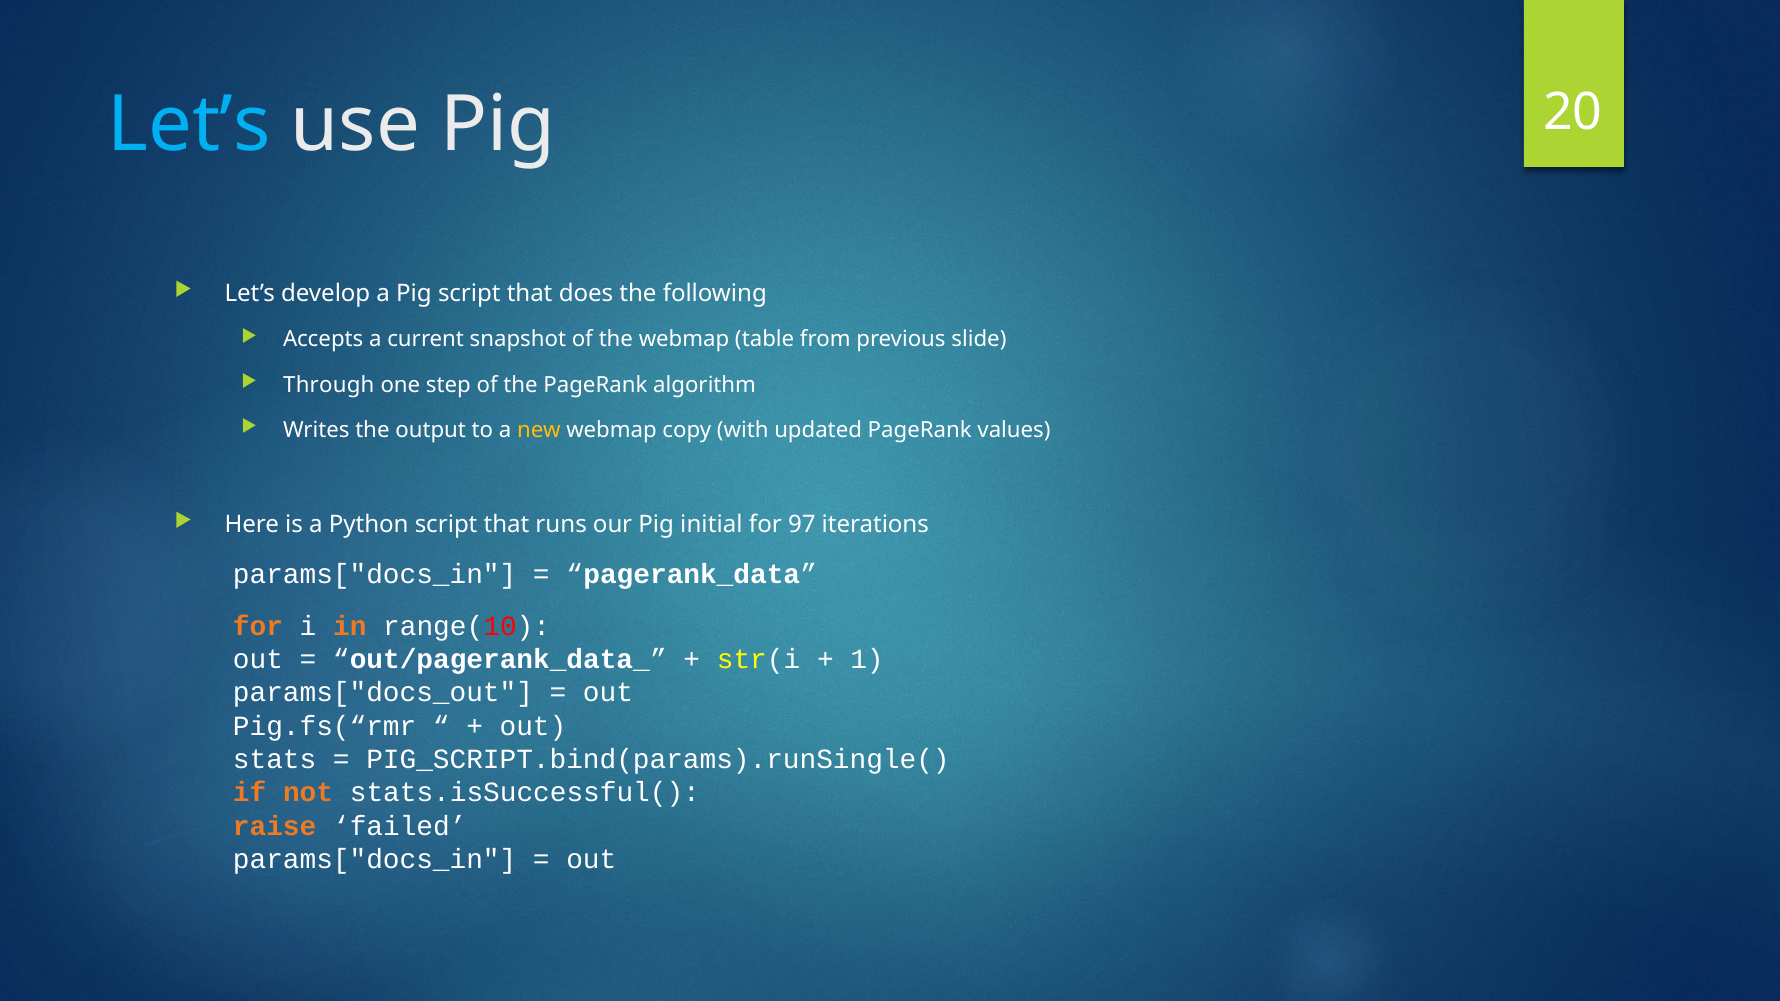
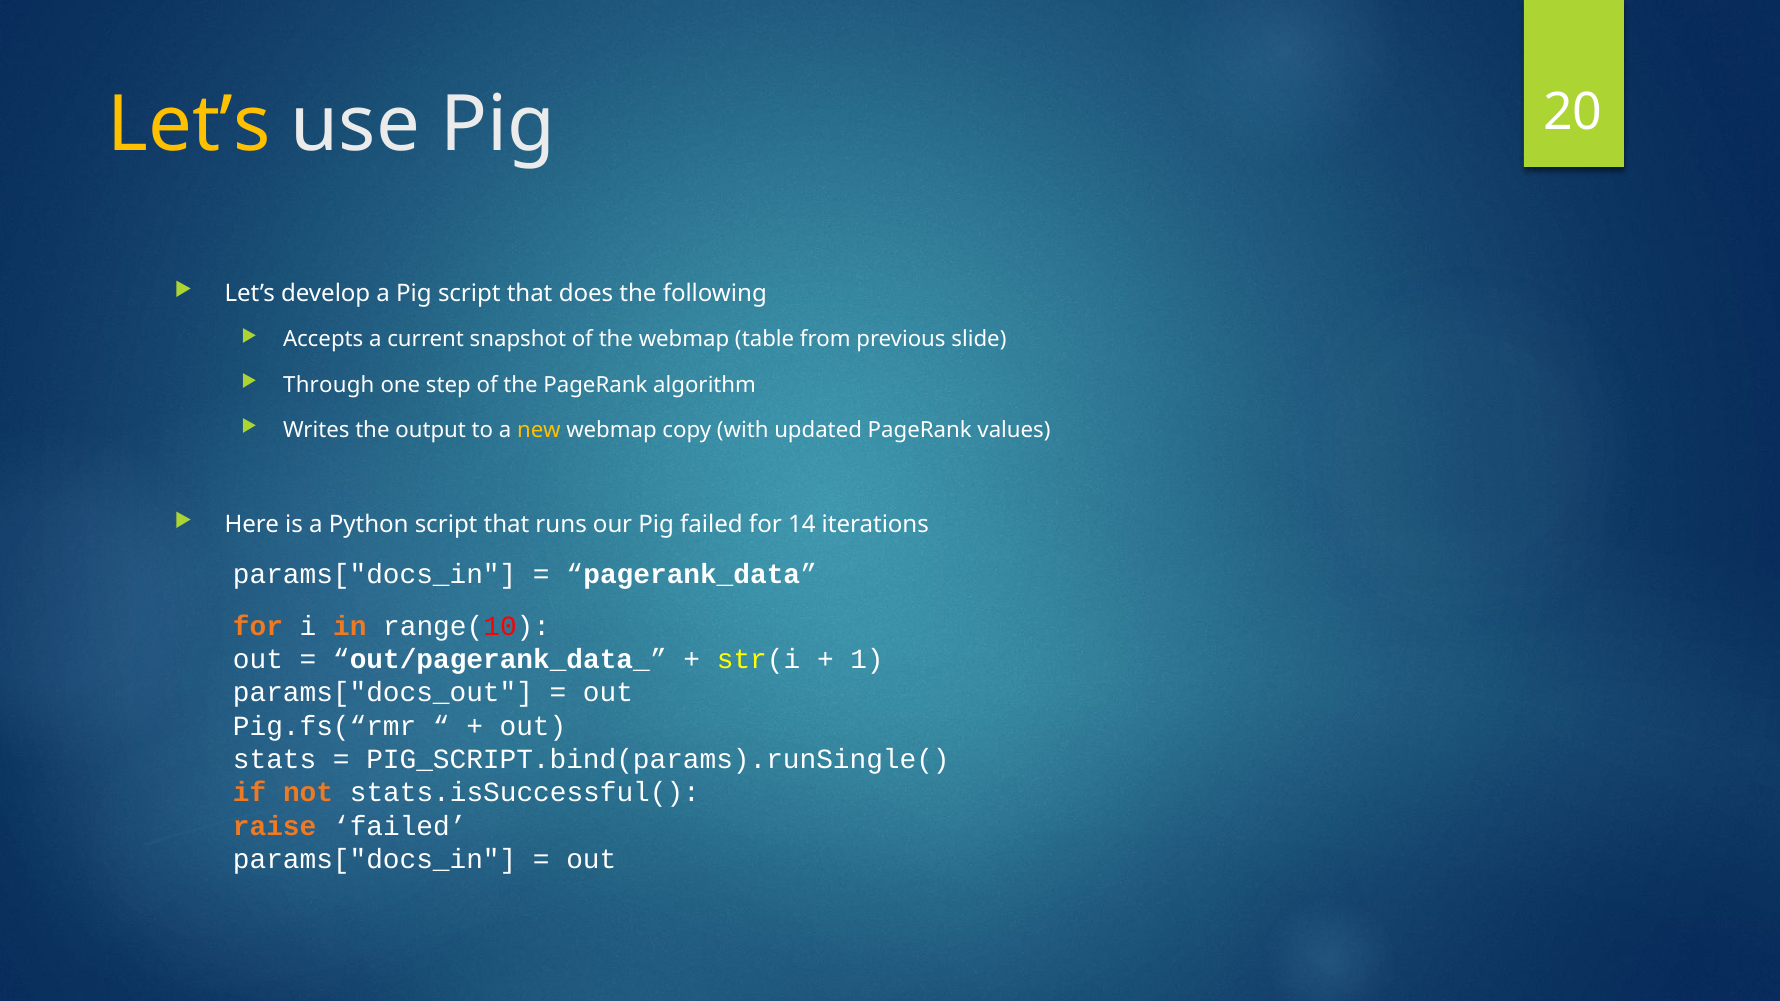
Let’s at (189, 125) colour: light blue -> yellow
Pig initial: initial -> failed
97: 97 -> 14
